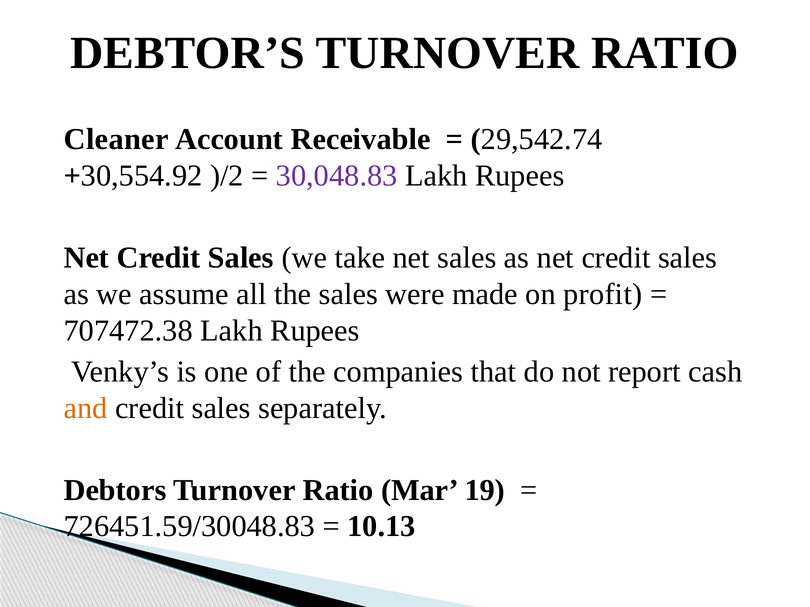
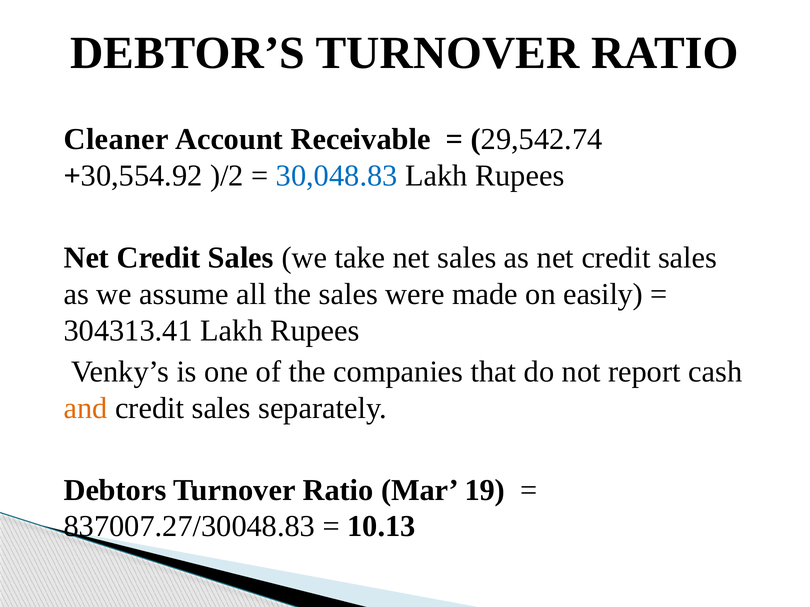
30,048.83 colour: purple -> blue
profit: profit -> easily
707472.38: 707472.38 -> 304313.41
726451.59/30048.83: 726451.59/30048.83 -> 837007.27/30048.83
